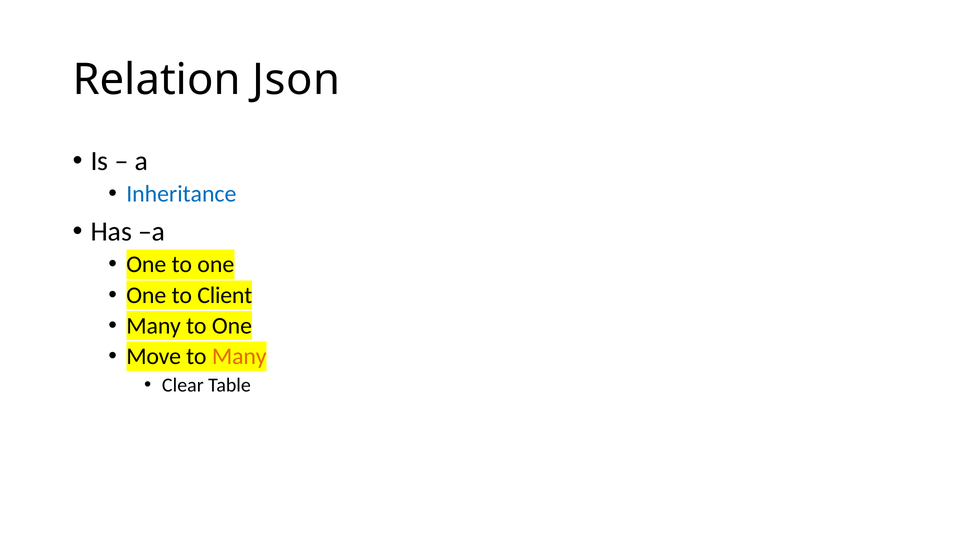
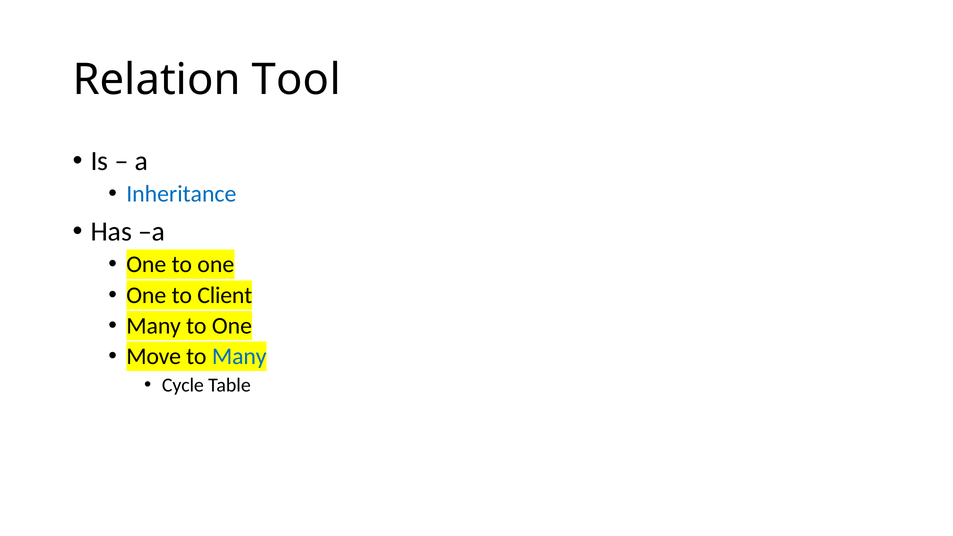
Json: Json -> Tool
Many at (239, 357) colour: orange -> blue
Clear: Clear -> Cycle
